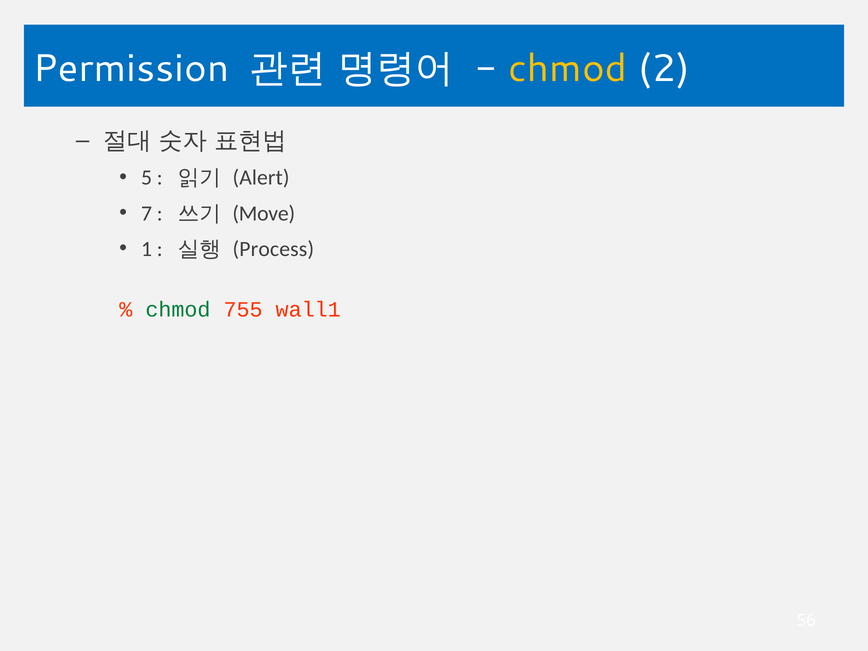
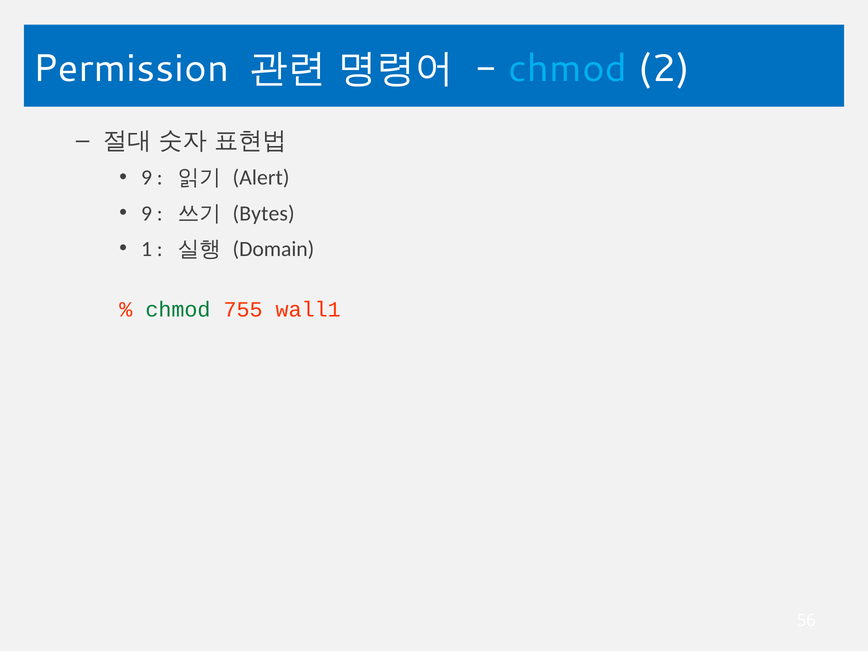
chmod at (568, 68) colour: yellow -> light blue
5 at (147, 178): 5 -> 9
7 at (147, 213): 7 -> 9
Move: Move -> Bytes
Process: Process -> Domain
